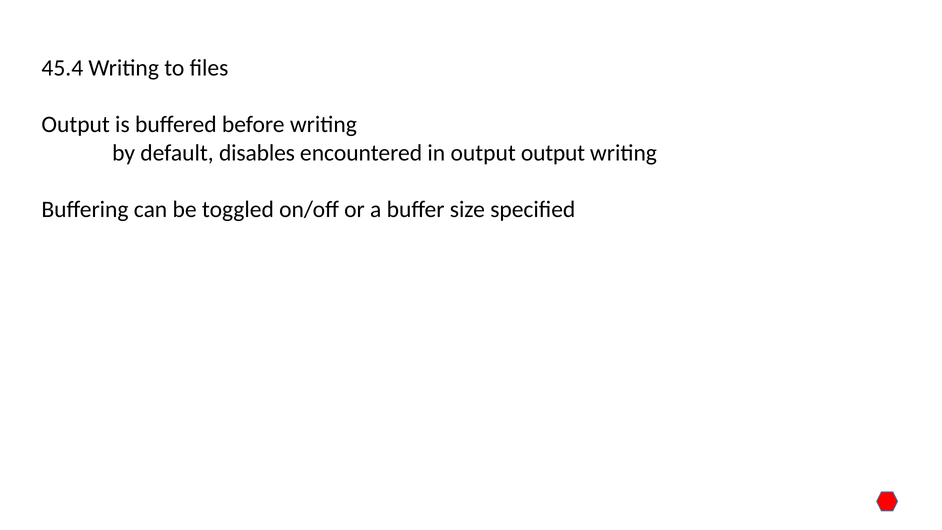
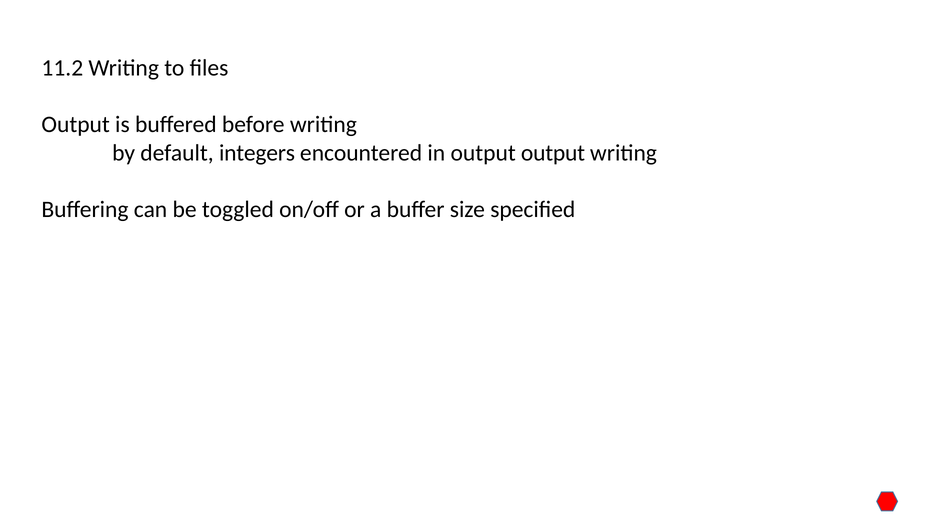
45.4: 45.4 -> 11.2
disables: disables -> integers
